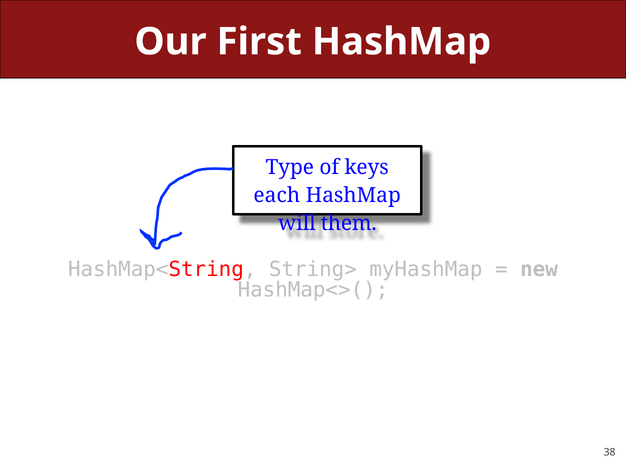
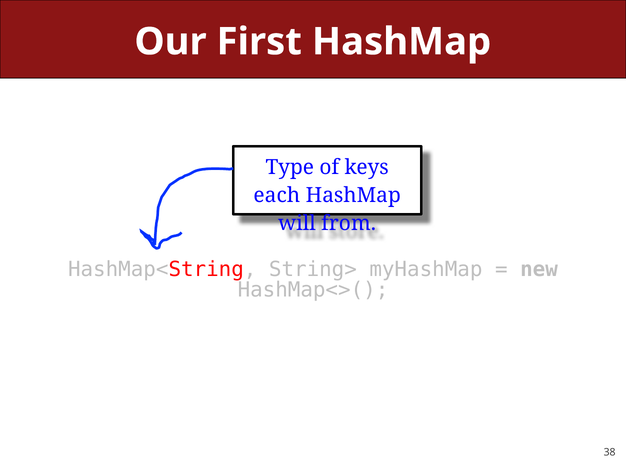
them: them -> from
